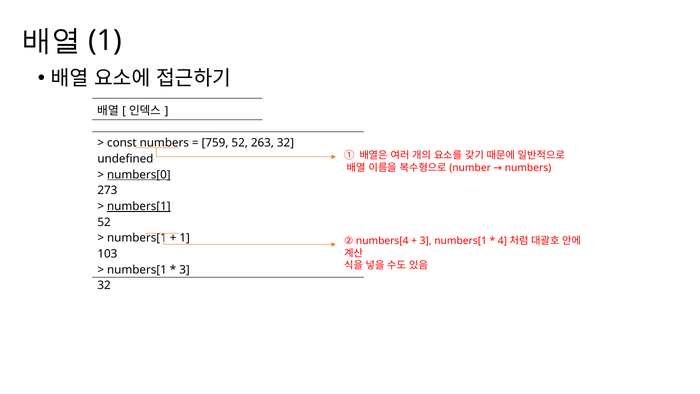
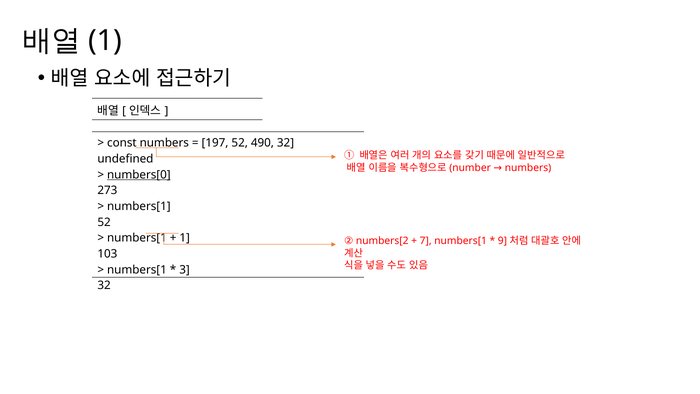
759: 759 -> 197
263: 263 -> 490
numbers[1 at (139, 206) underline: present -> none
numbers[4: numbers[4 -> numbers[2
3 at (426, 241): 3 -> 7
4: 4 -> 9
